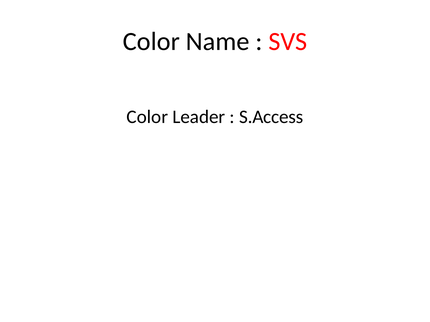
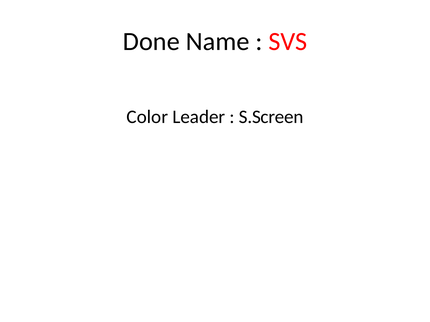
Color at (151, 42): Color -> Done
S.Access: S.Access -> S.Screen
